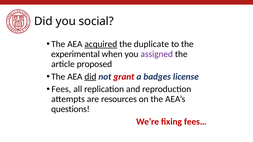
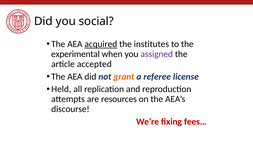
duplicate: duplicate -> institutes
proposed: proposed -> accepted
did at (90, 77) underline: present -> none
grant colour: red -> orange
badges: badges -> referee
Fees: Fees -> Held
questions: questions -> discourse
